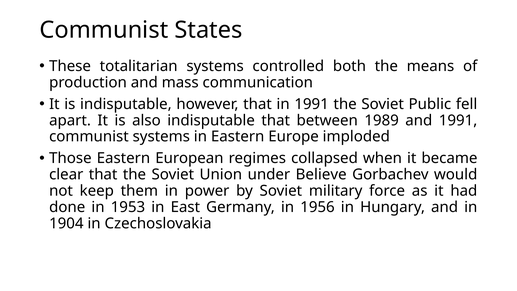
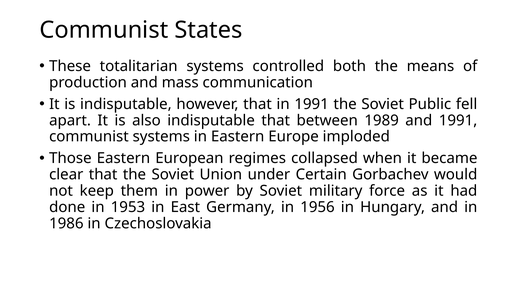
Believe: Believe -> Certain
1904: 1904 -> 1986
